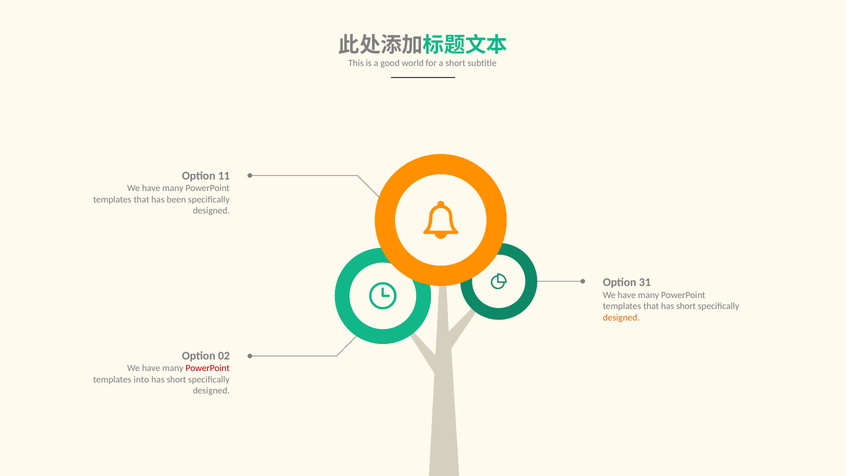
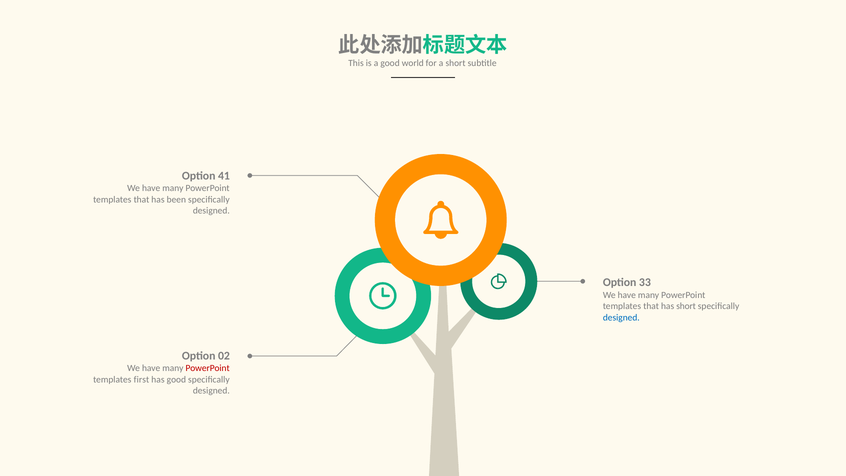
11: 11 -> 41
31: 31 -> 33
designed at (621, 317) colour: orange -> blue
into: into -> first
short at (176, 380): short -> good
